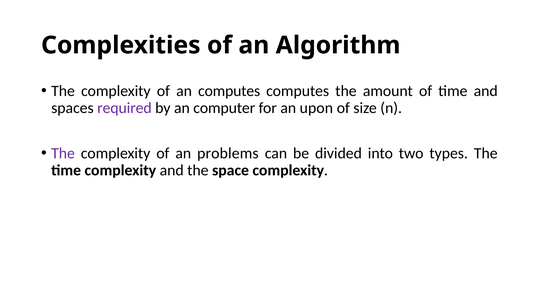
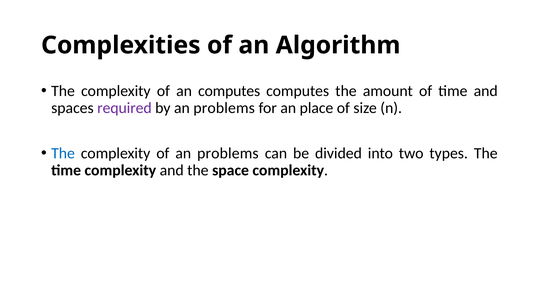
by an computer: computer -> problems
upon: upon -> place
The at (63, 153) colour: purple -> blue
